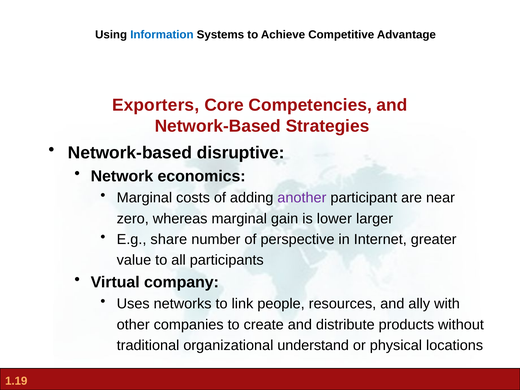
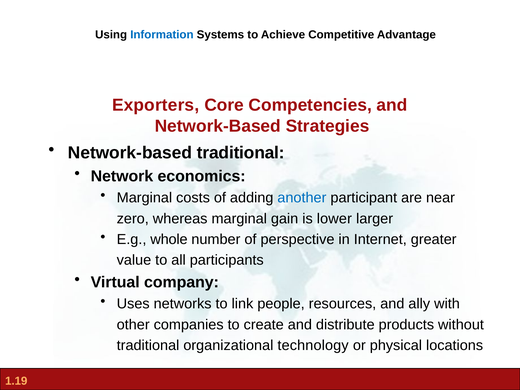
Network-based disruptive: disruptive -> traditional
another colour: purple -> blue
share: share -> whole
understand: understand -> technology
